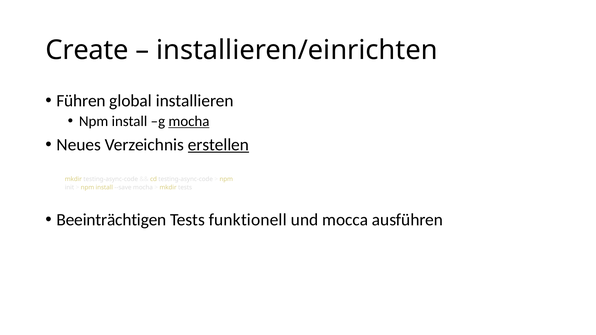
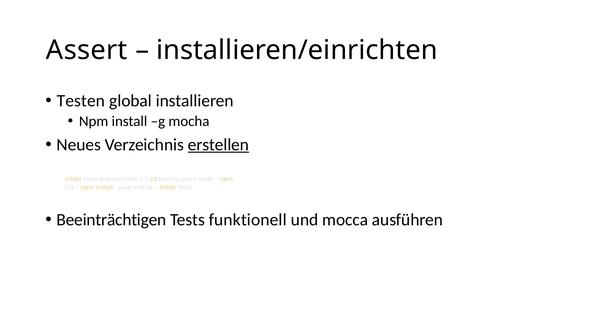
Create: Create -> Assert
Führen: Führen -> Testen
mocha at (189, 121) underline: present -> none
